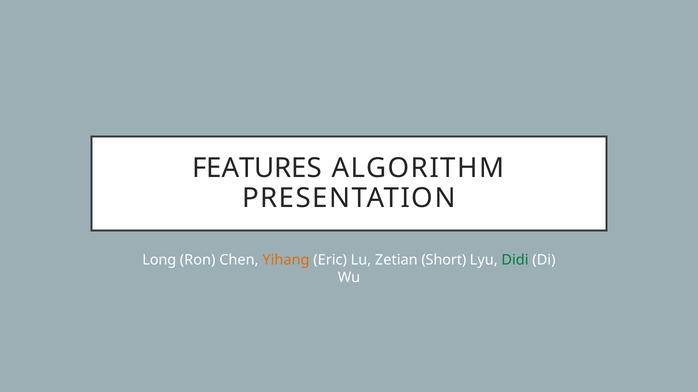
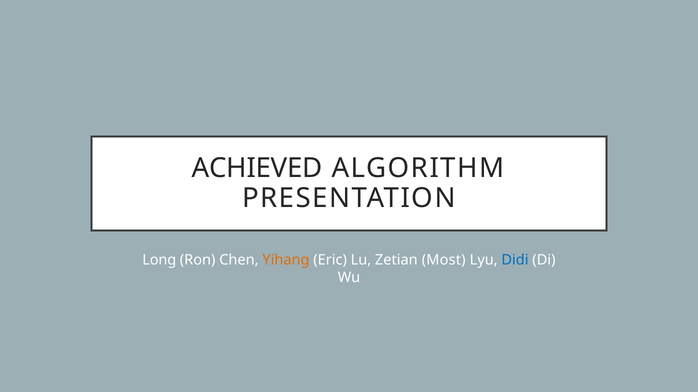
FEATURES: FEATURES -> ACHIEVED
Short: Short -> Most
Didi colour: green -> blue
